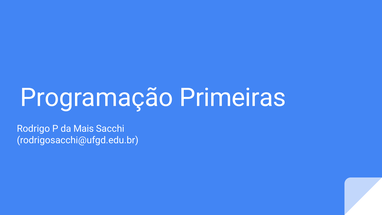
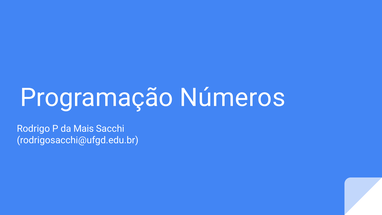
Primeiras: Primeiras -> Números
